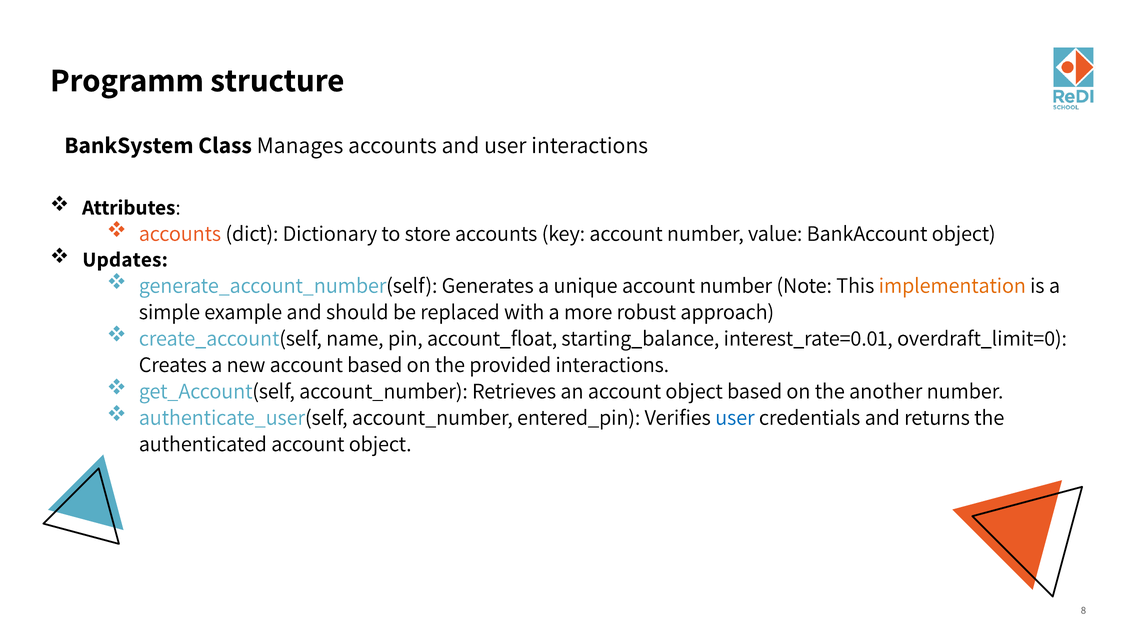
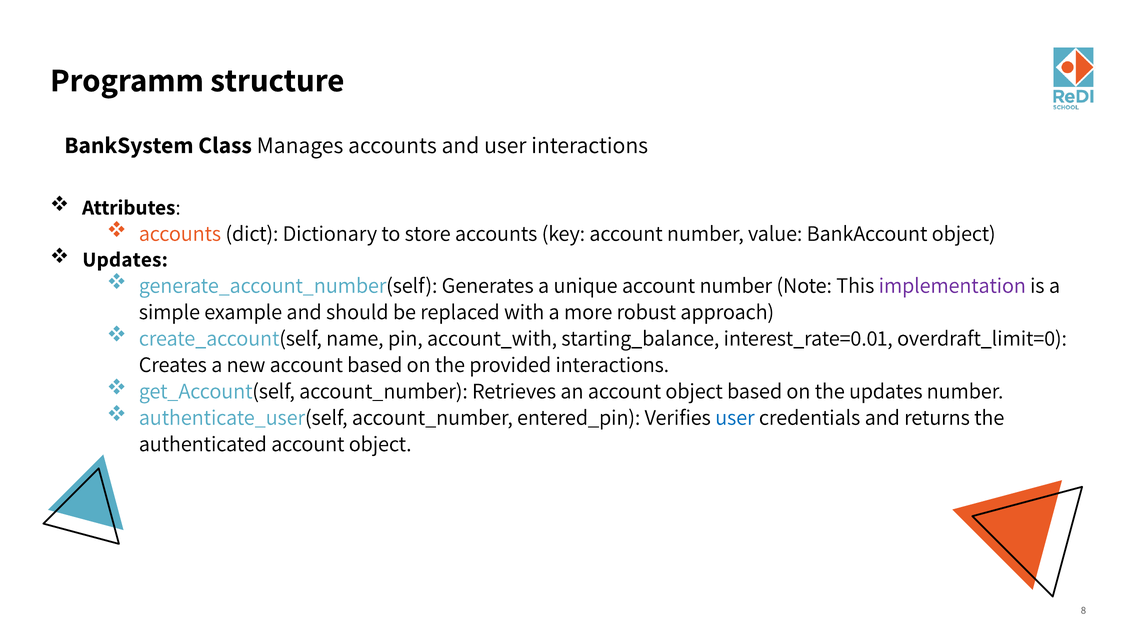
implementation colour: orange -> purple
account_float: account_float -> account_with
the another: another -> updates
